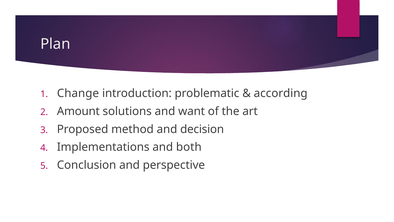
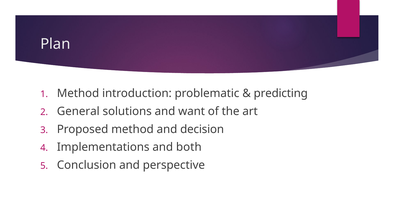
Change at (78, 93): Change -> Method
according: according -> predicting
Amount: Amount -> General
